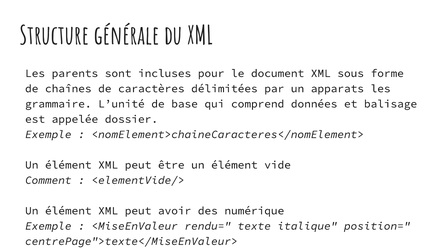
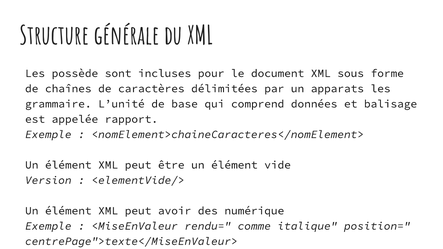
parents: parents -> possède
dossier: dossier -> rapport
Comment: Comment -> Version
texte: texte -> comme
